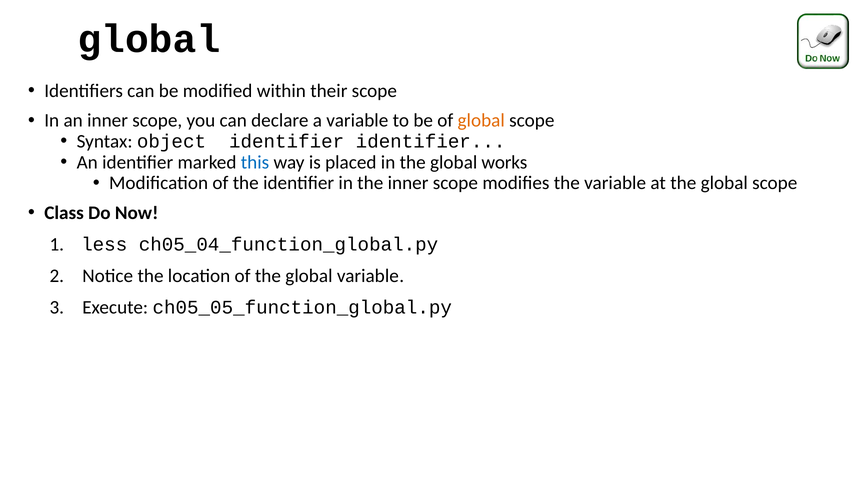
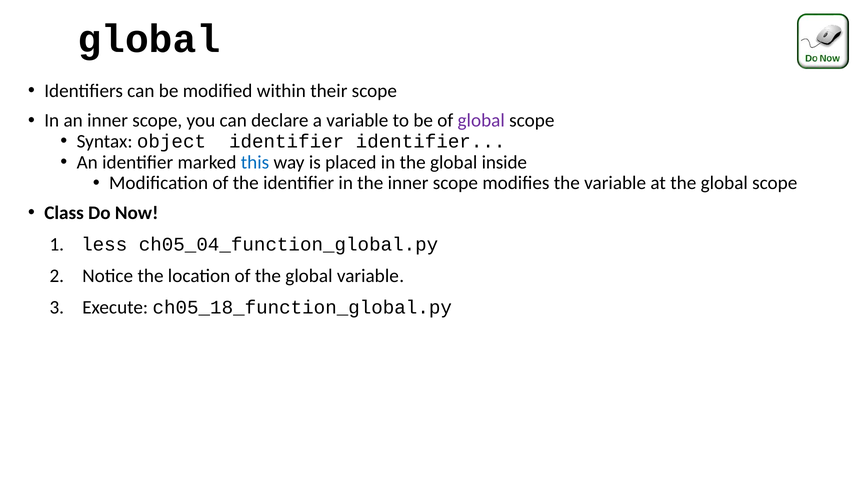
global at (481, 121) colour: orange -> purple
works: works -> inside
ch05_05_function_global.py: ch05_05_function_global.py -> ch05_18_function_global.py
